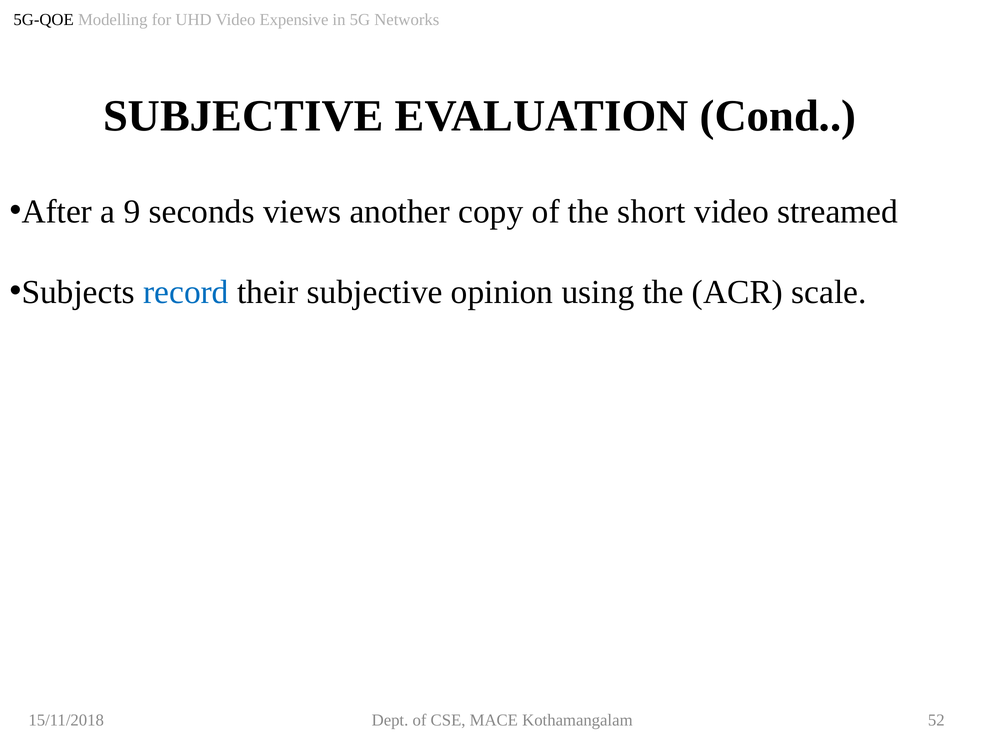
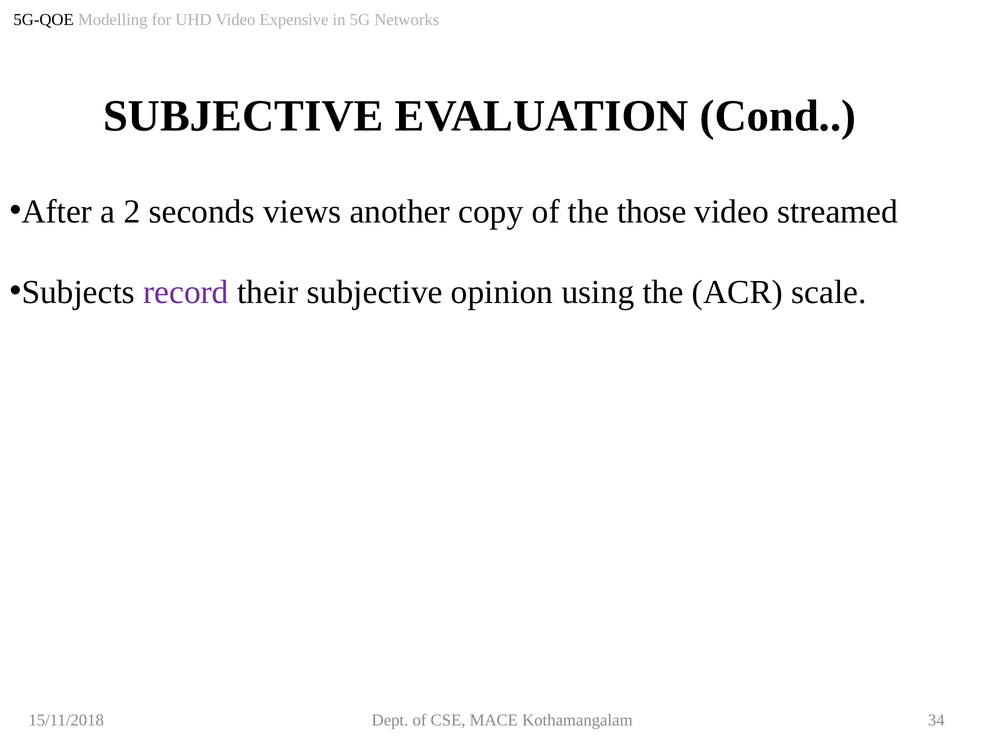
9: 9 -> 2
short: short -> those
record colour: blue -> purple
52: 52 -> 34
